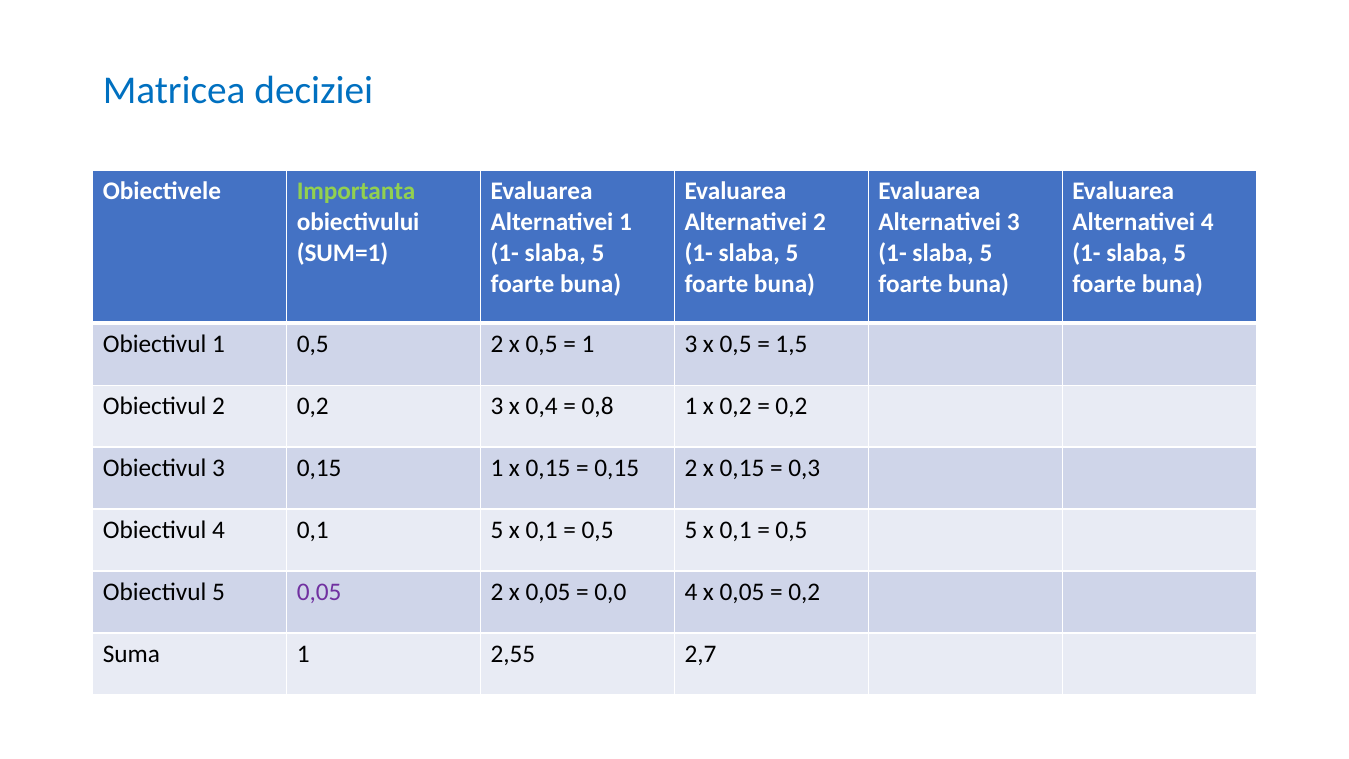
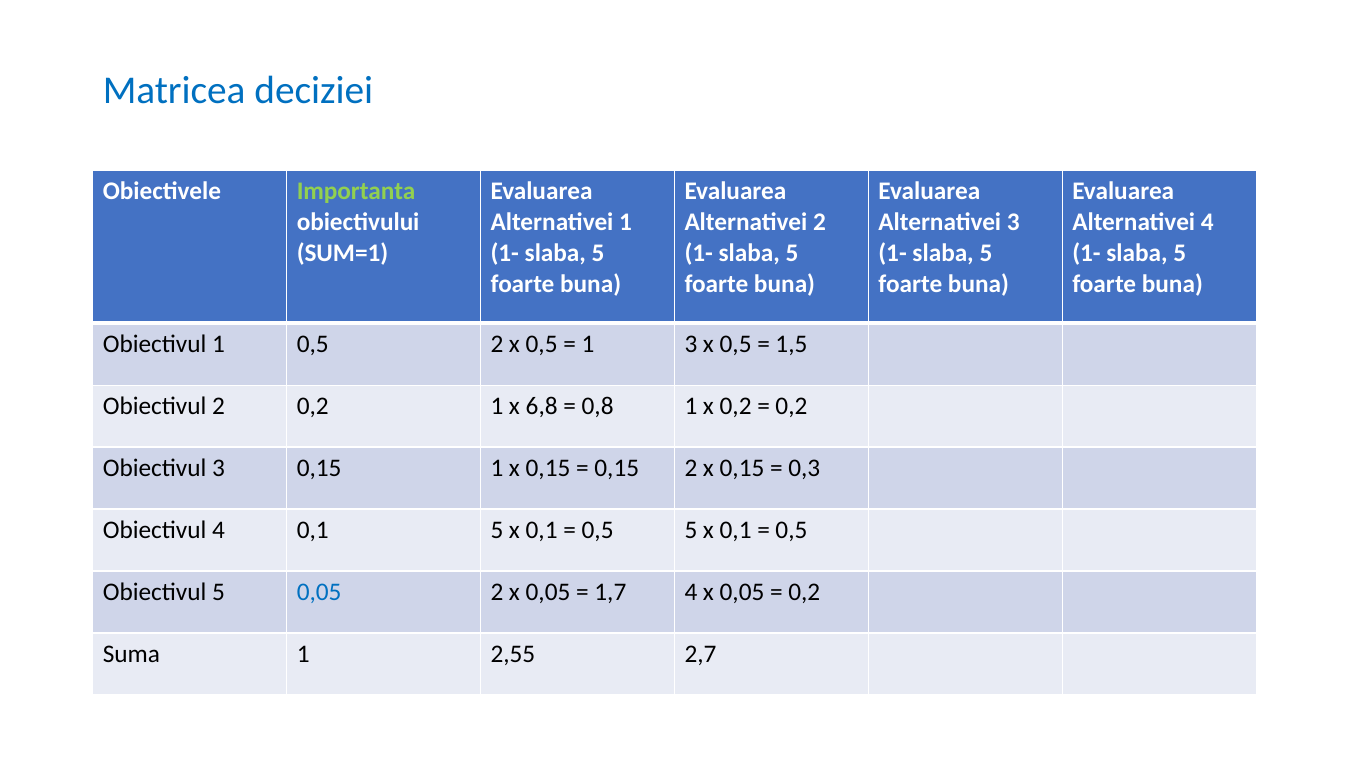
0,2 3: 3 -> 1
0,4: 0,4 -> 6,8
0,05 at (319, 592) colour: purple -> blue
0,0: 0,0 -> 1,7
